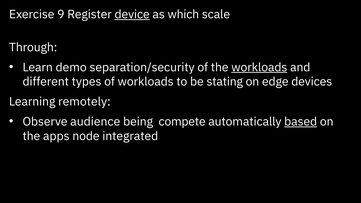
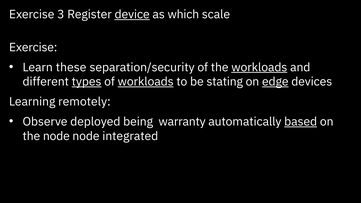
9: 9 -> 3
Through at (33, 47): Through -> Exercise
demo: demo -> these
types underline: none -> present
workloads at (146, 82) underline: none -> present
edge underline: none -> present
audience: audience -> deployed
compete: compete -> warranty
the apps: apps -> node
